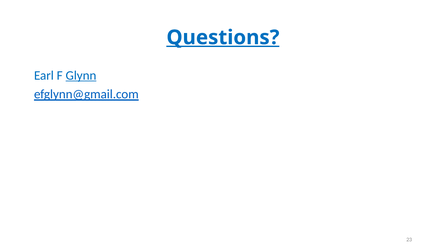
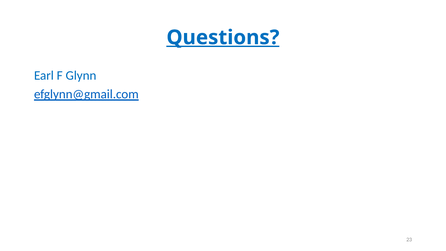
Glynn underline: present -> none
